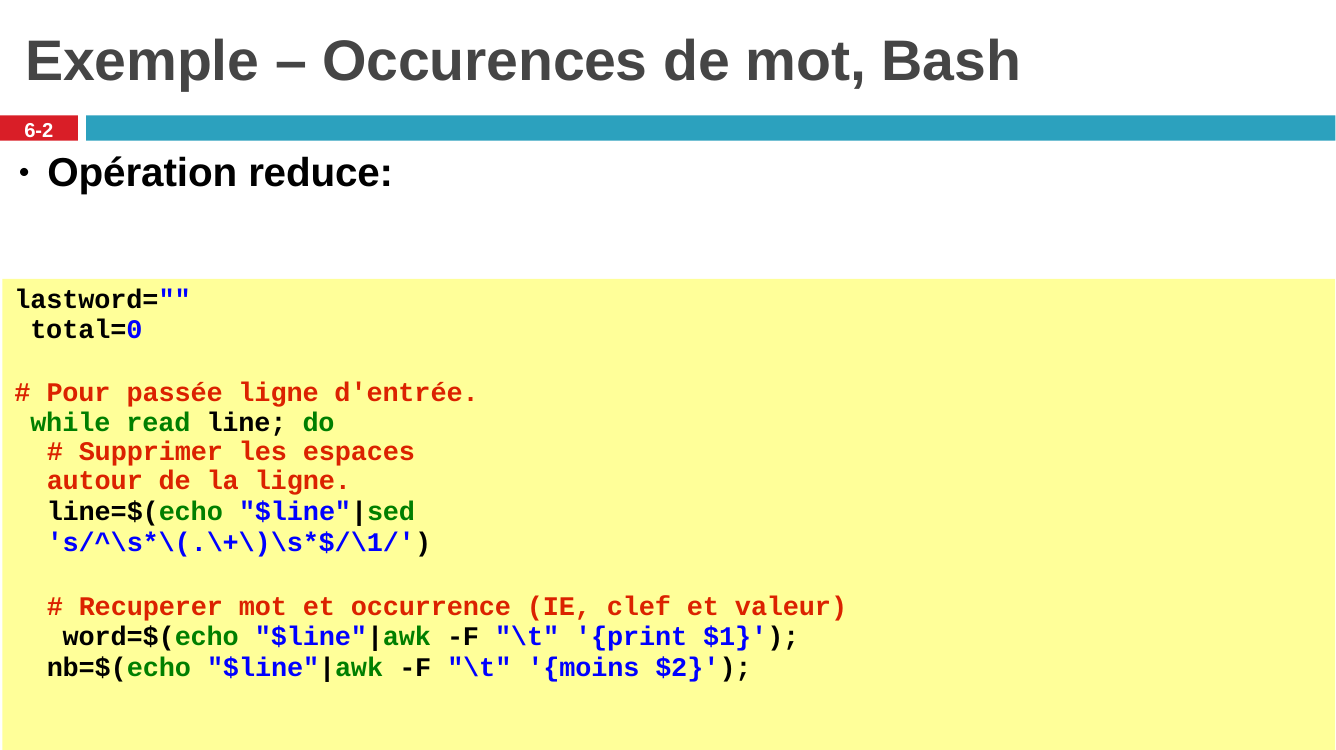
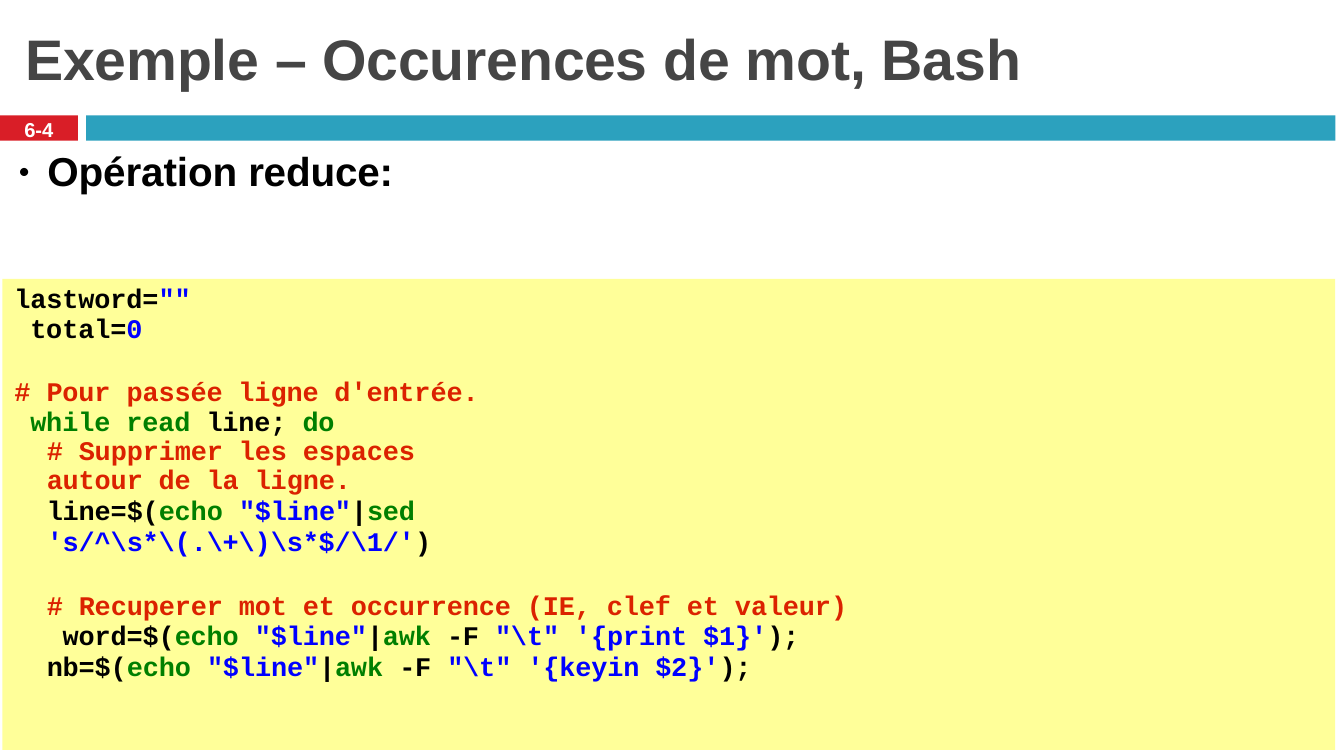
6-2: 6-2 -> 6-4
moins: moins -> keyin
